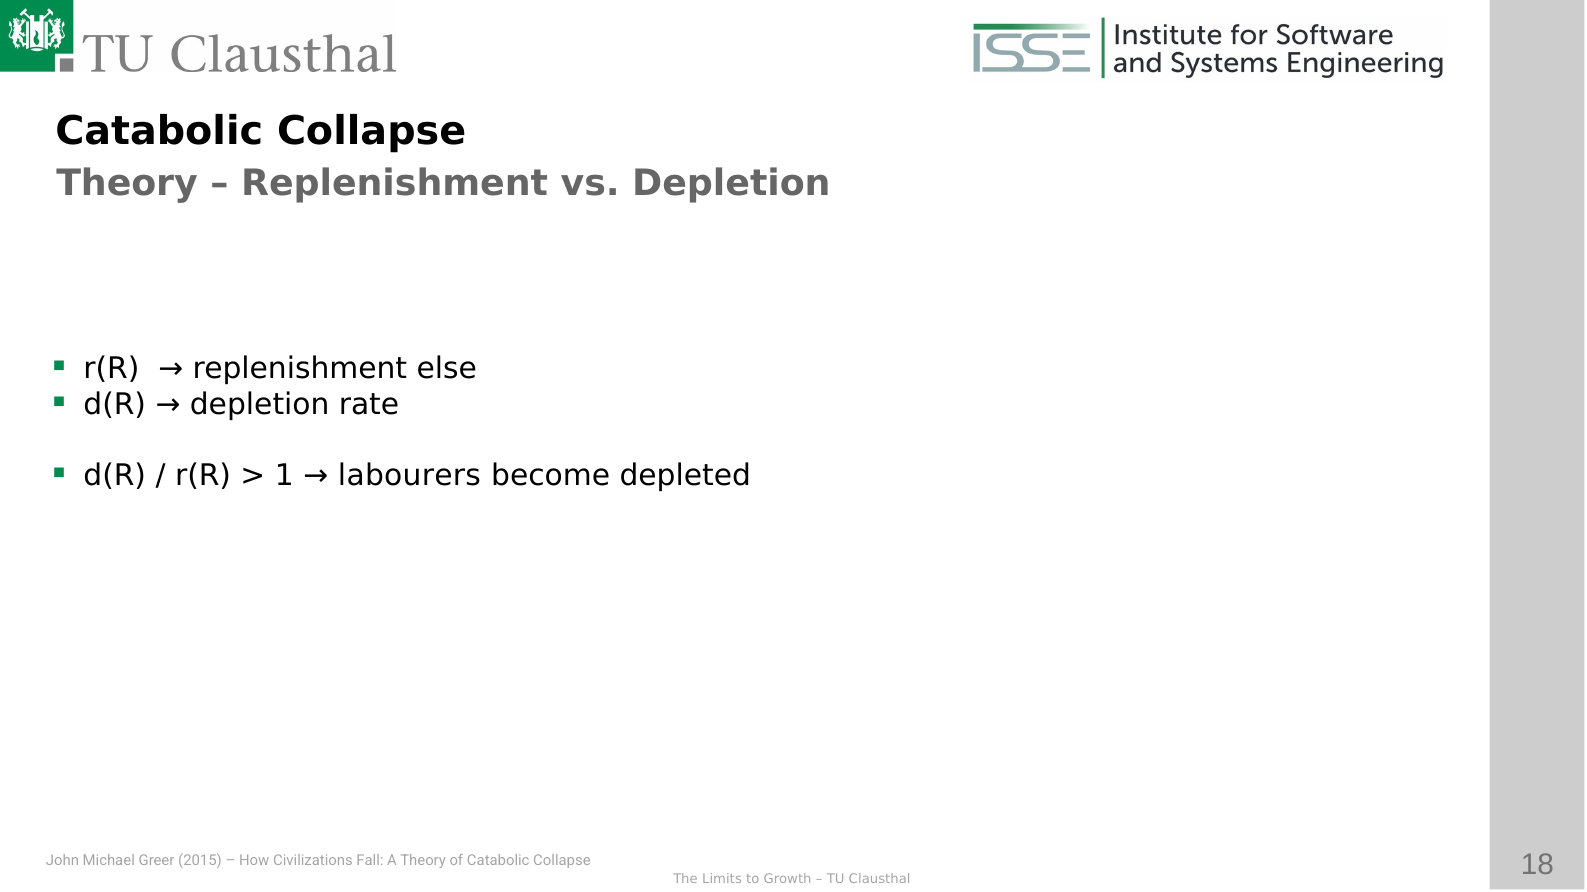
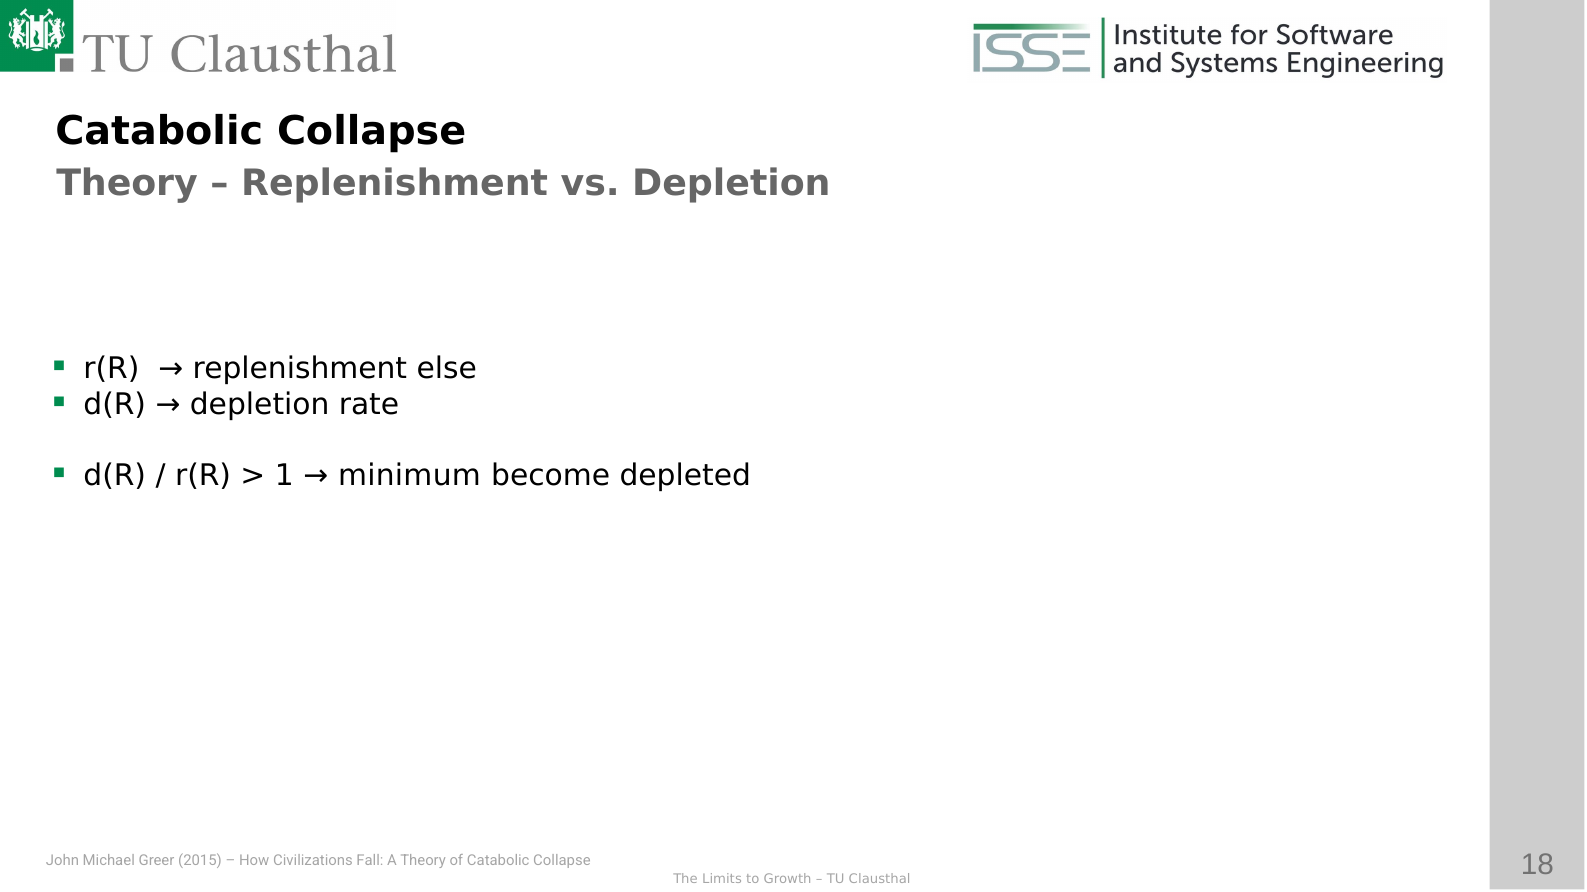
labourers at (409, 476): labourers -> minimum
